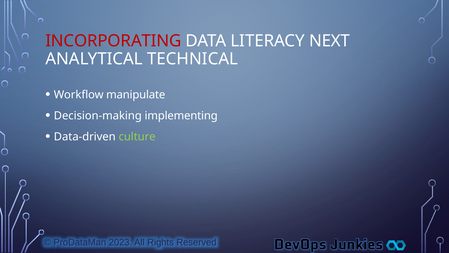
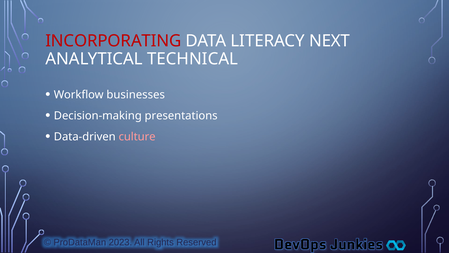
manipulate: manipulate -> businesses
implementing: implementing -> presentations
culture colour: light green -> pink
